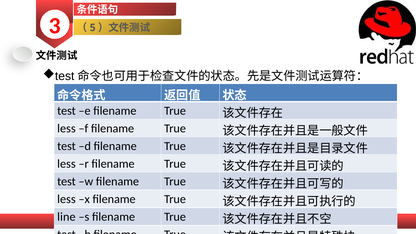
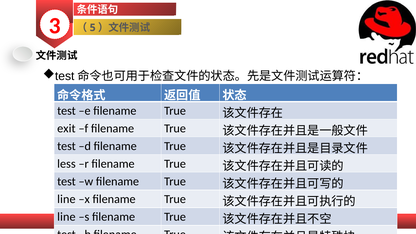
less at (66, 128): less -> exit
less at (66, 199): less -> line
